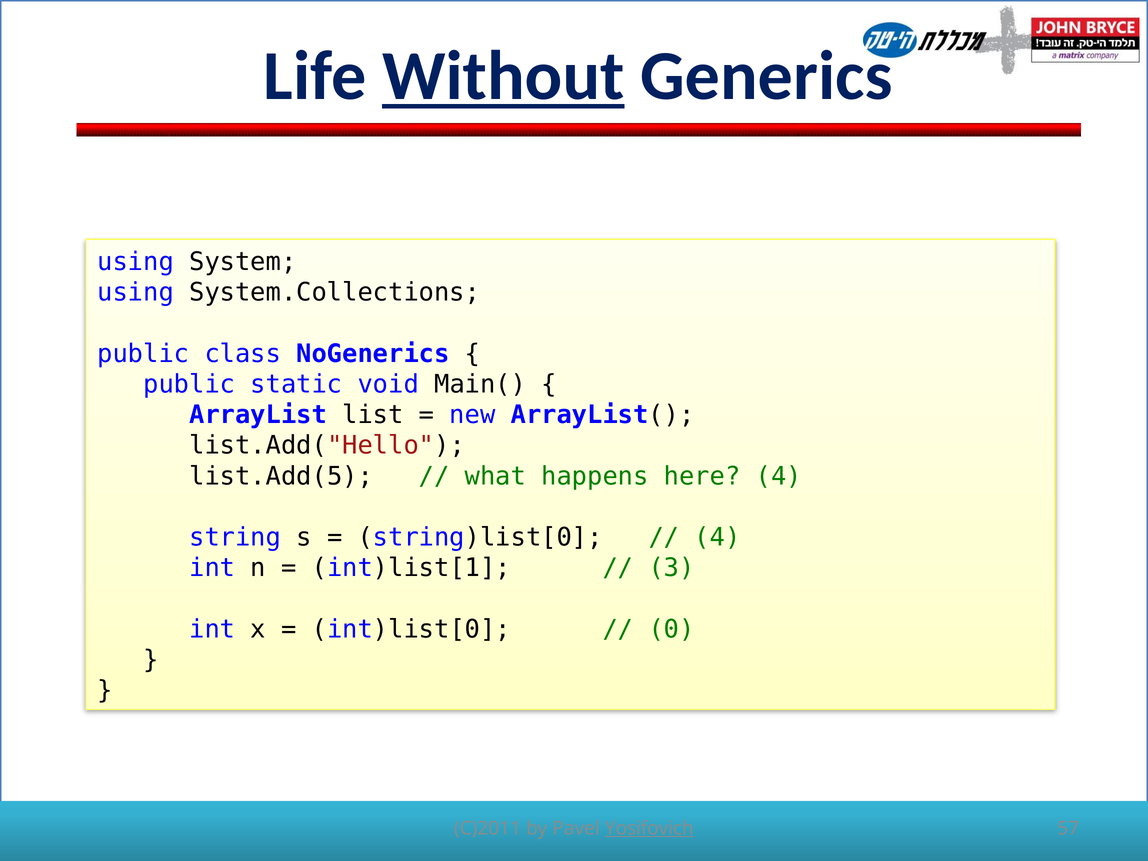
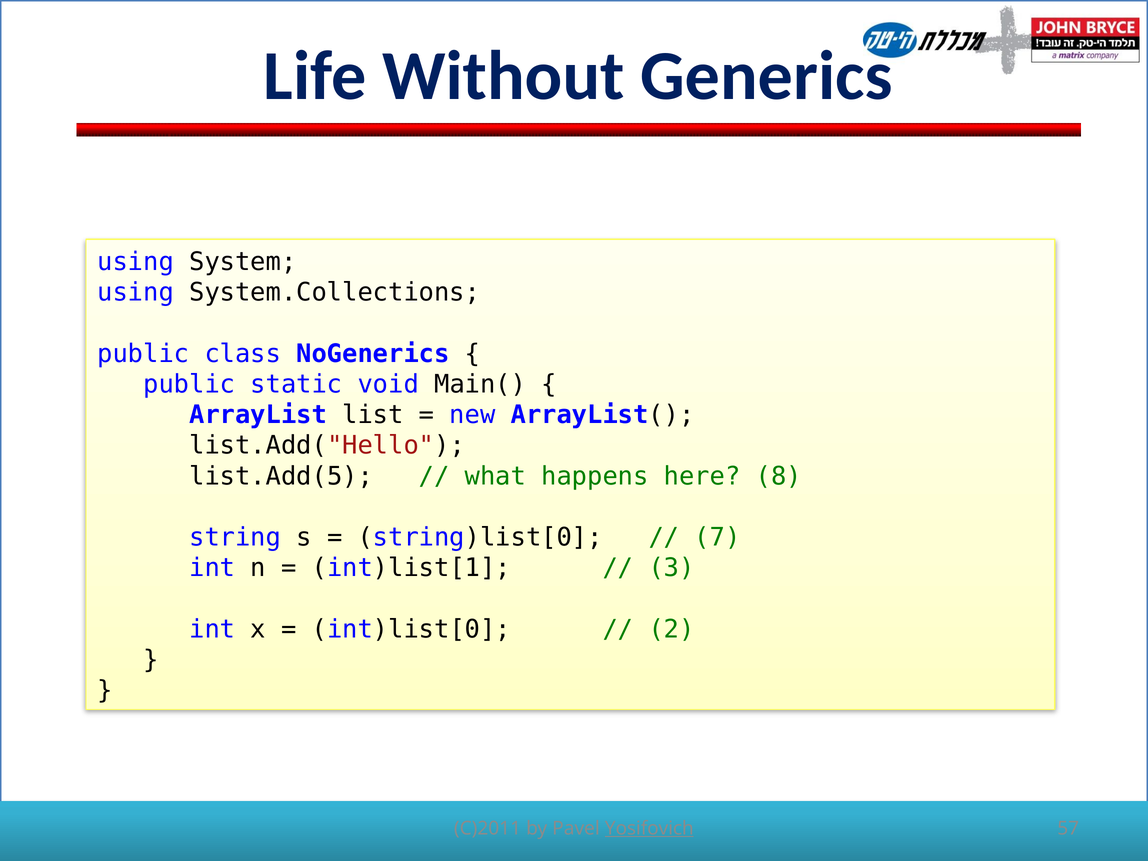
Without underline: present -> none
here 4: 4 -> 8
4 at (717, 537): 4 -> 7
0: 0 -> 2
